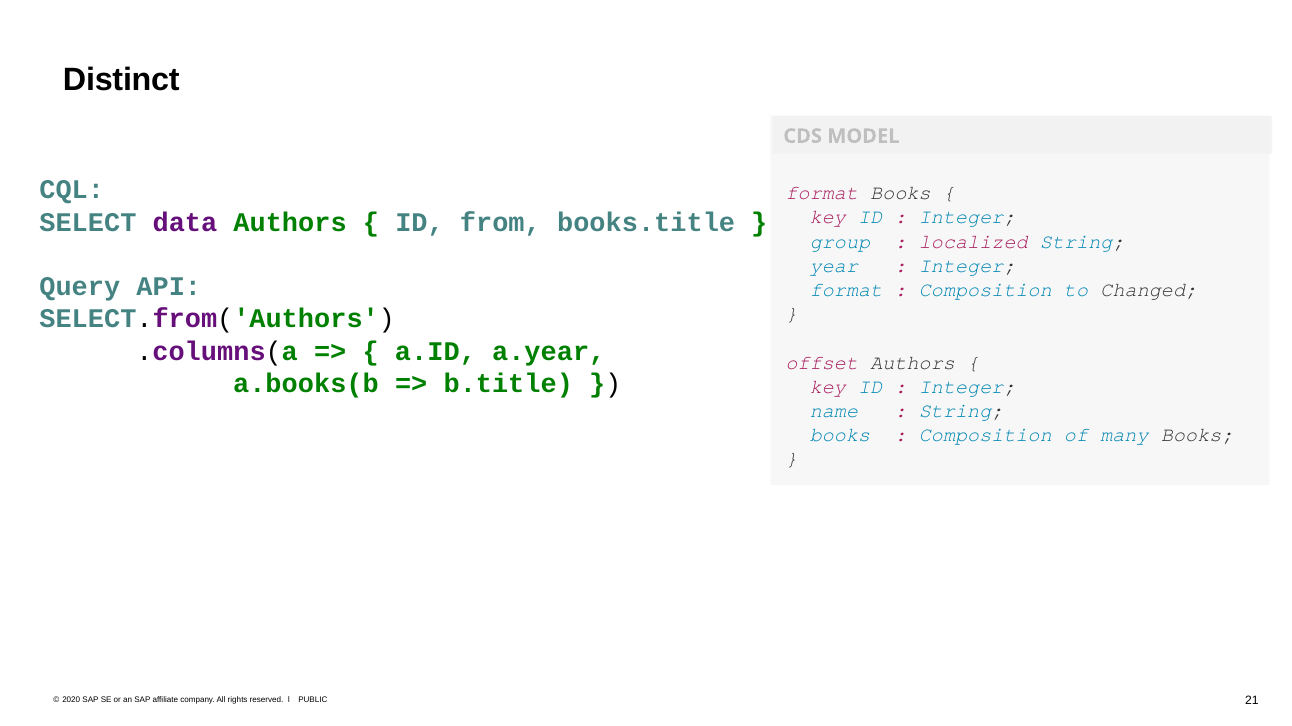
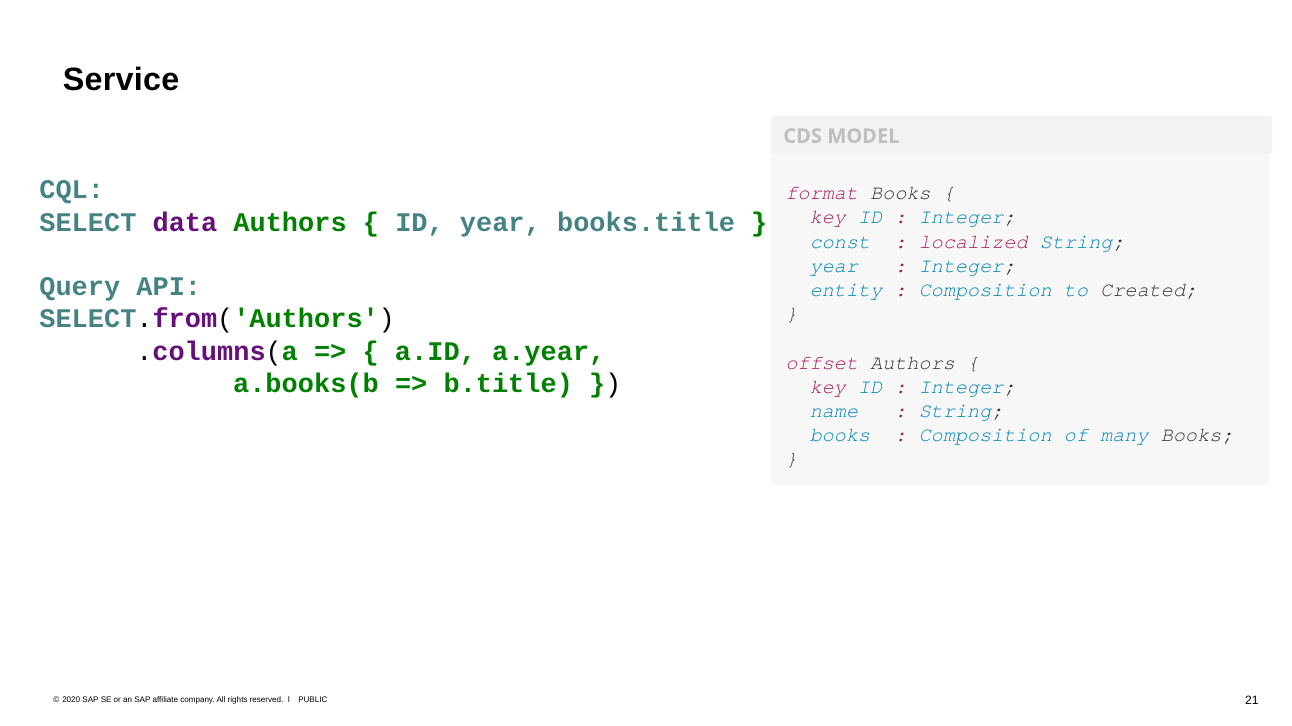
Distinct: Distinct -> Service
ID from: from -> year
group: group -> const
format at (846, 290): format -> entity
Changed: Changed -> Created
